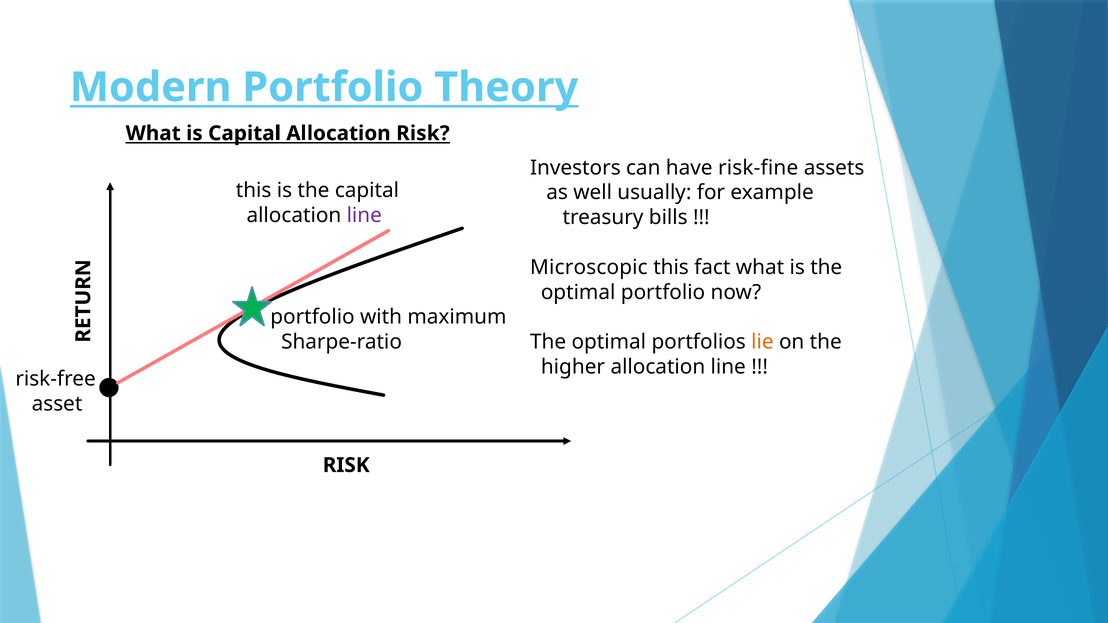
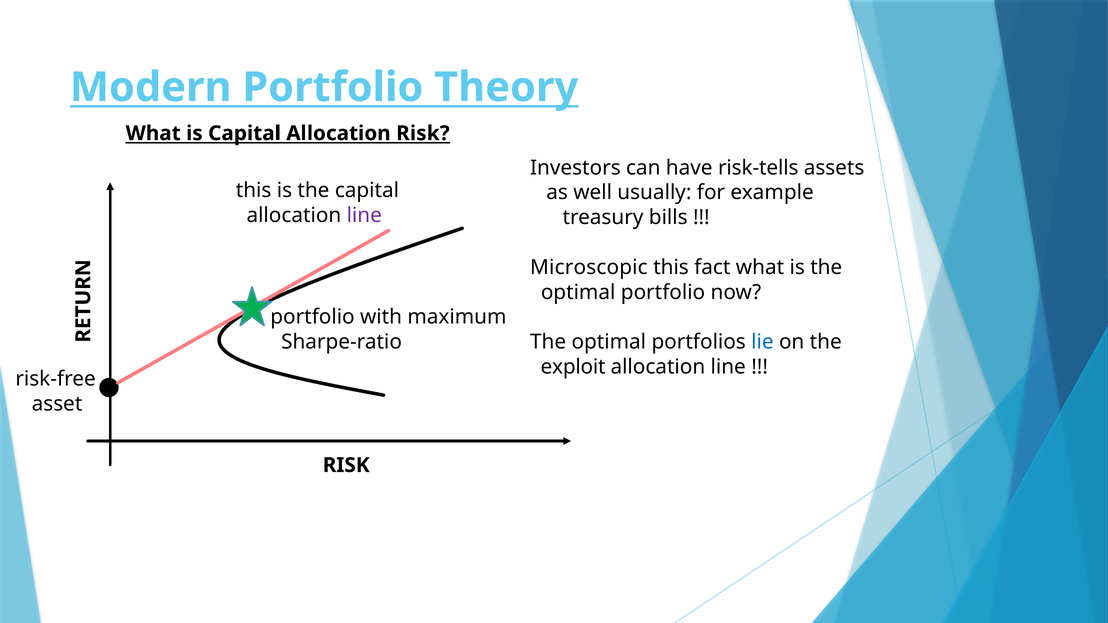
risk-fine: risk-fine -> risk-tells
lie colour: orange -> blue
higher: higher -> exploit
